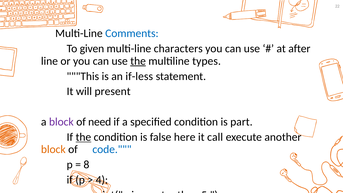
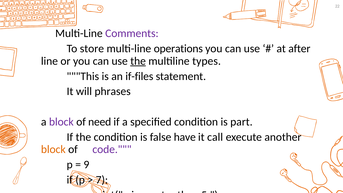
Comments colour: blue -> purple
given: given -> store
characters: characters -> operations
if-less: if-less -> if-files
present: present -> phrases
the at (83, 137) underline: present -> none
here: here -> have
code colour: blue -> purple
8: 8 -> 9
4: 4 -> 7
